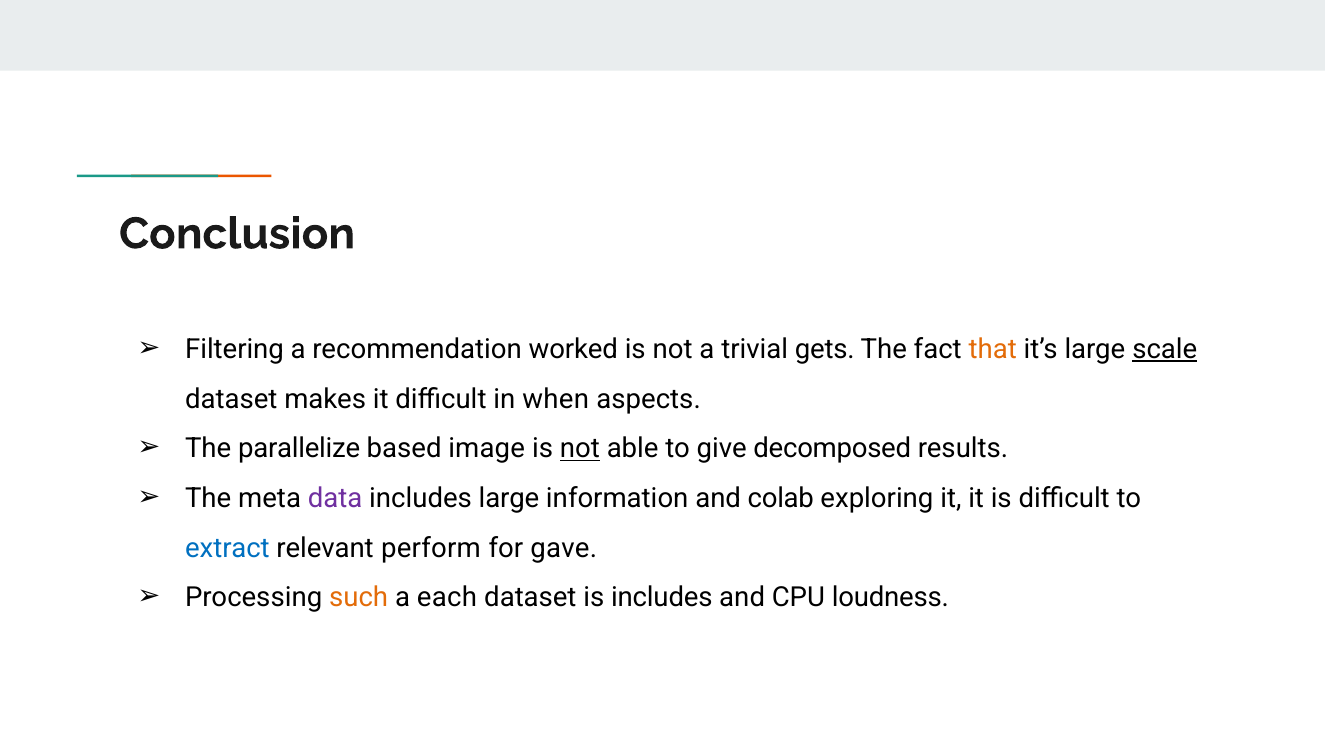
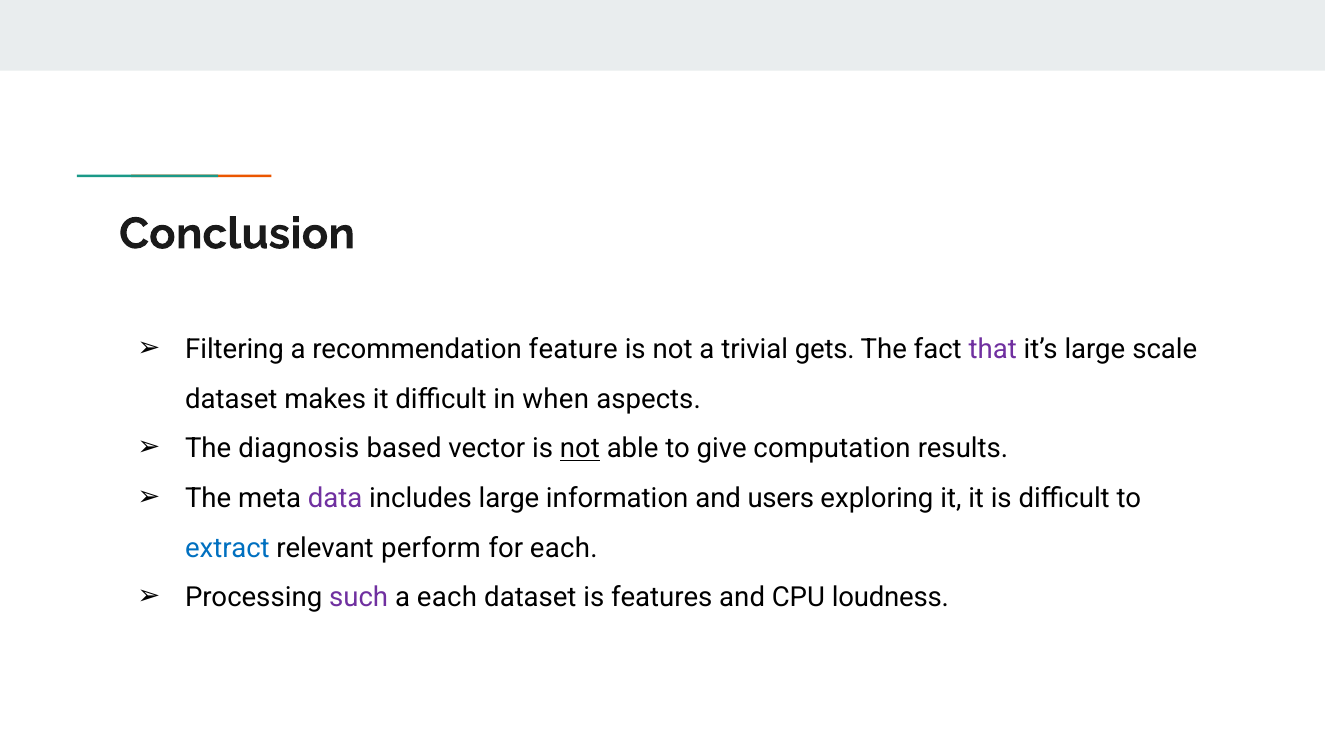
worked: worked -> feature
that colour: orange -> purple
scale underline: present -> none
parallelize: parallelize -> diagnosis
image: image -> vector
decomposed: decomposed -> computation
colab: colab -> users
for gave: gave -> each
such colour: orange -> purple
is includes: includes -> features
